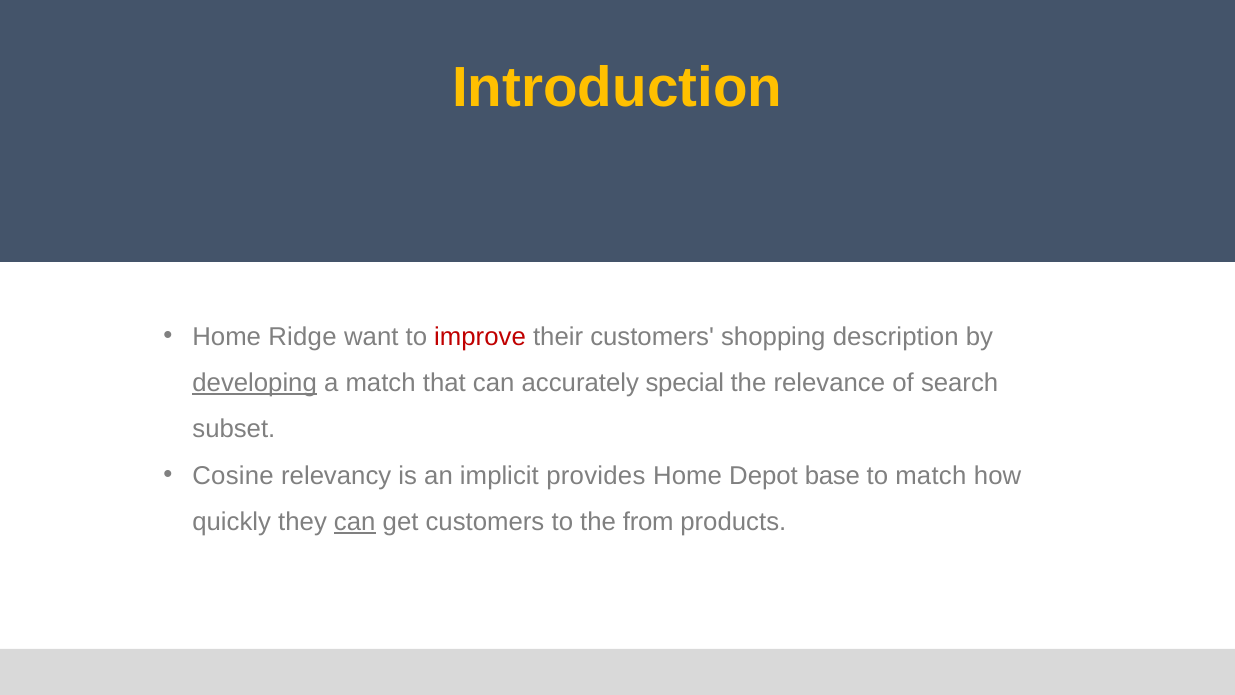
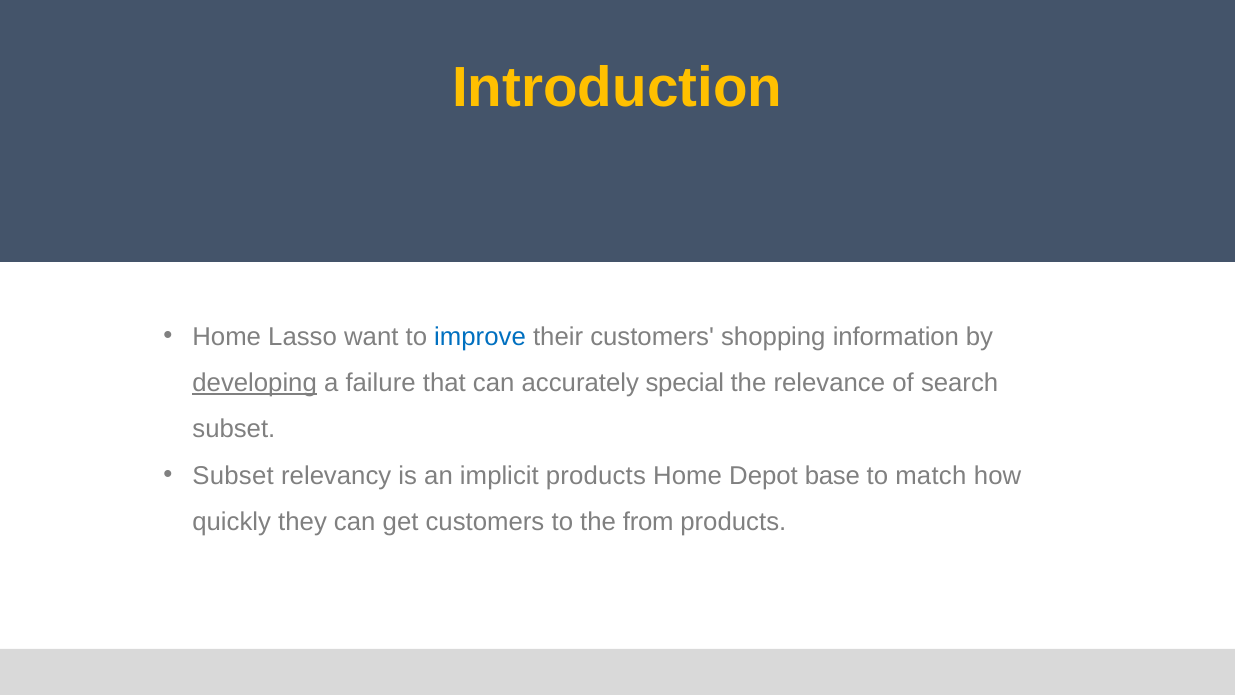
Ridge: Ridge -> Lasso
improve colour: red -> blue
description: description -> information
a match: match -> failure
Cosine at (233, 475): Cosine -> Subset
implicit provides: provides -> products
can at (355, 522) underline: present -> none
